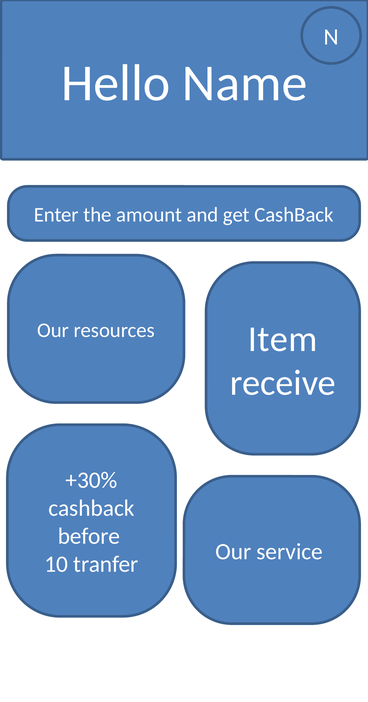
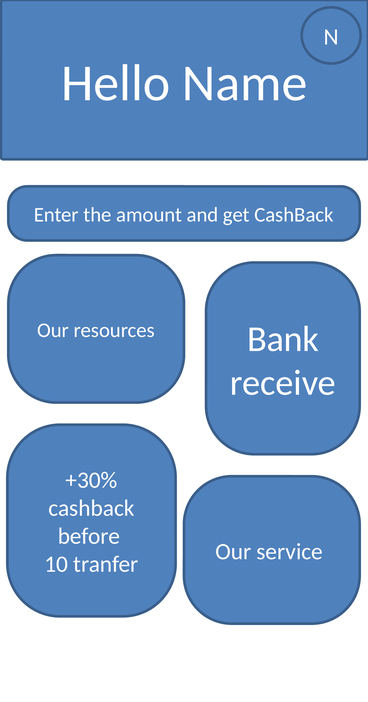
Item: Item -> Bank
